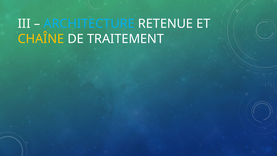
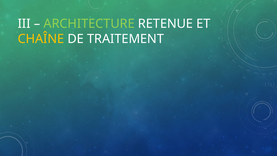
ARCHITECTURE colour: light blue -> light green
